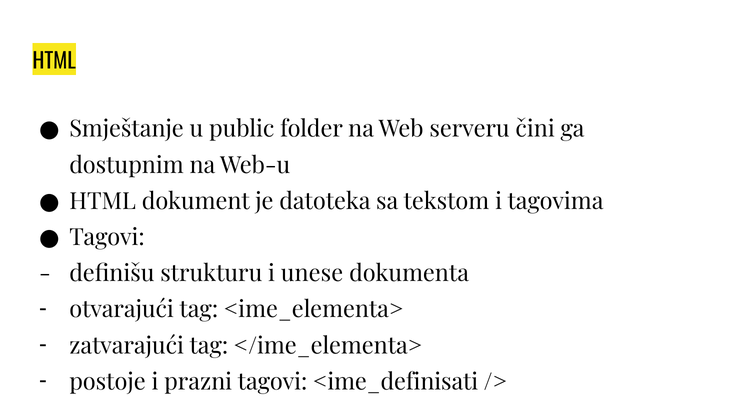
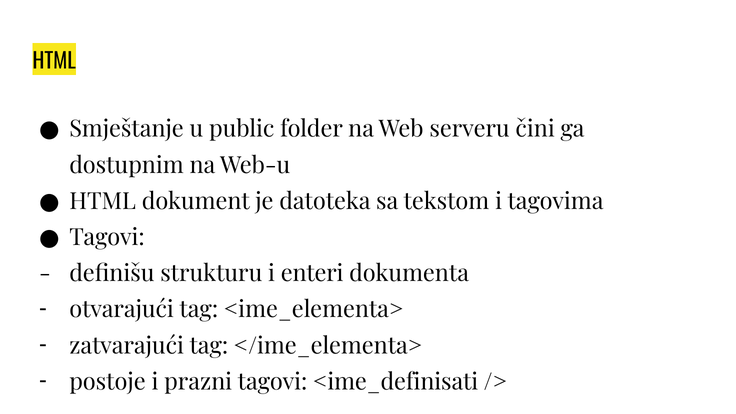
unese: unese -> enteri
